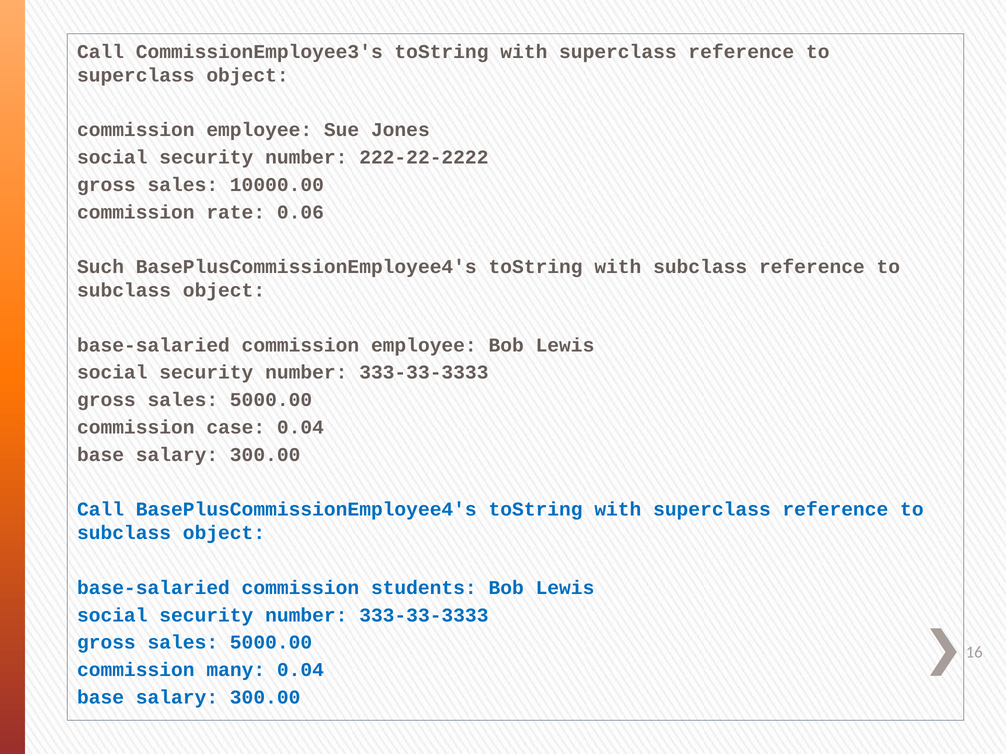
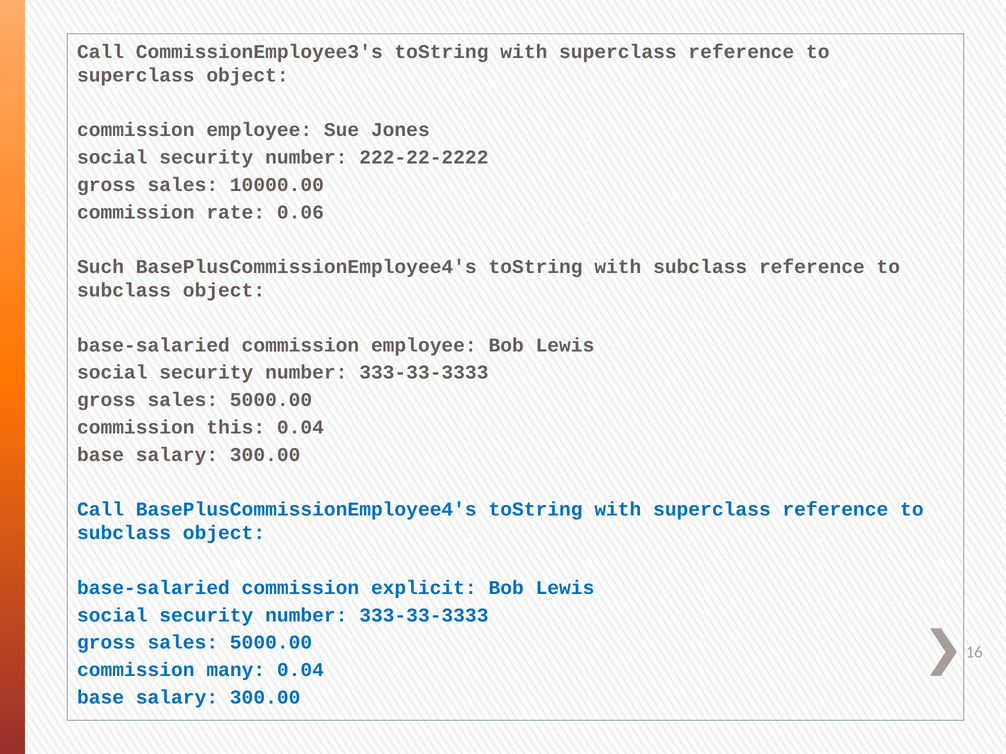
case: case -> this
students: students -> explicit
